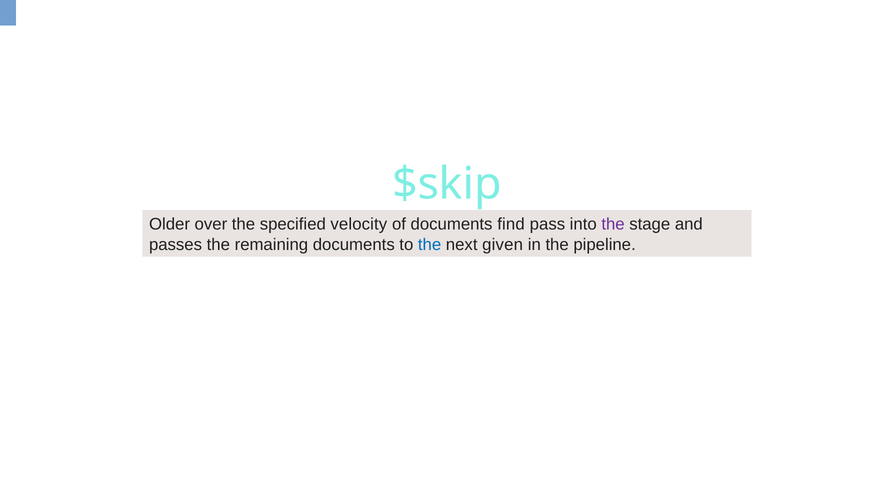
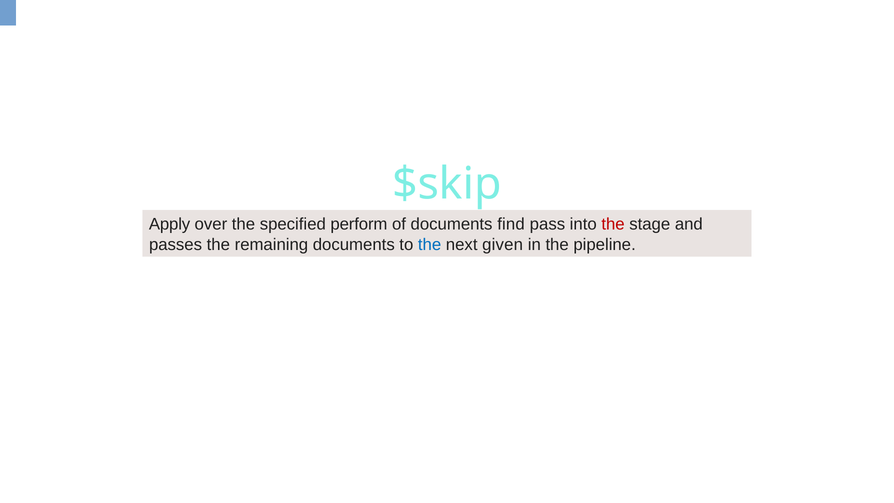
Older: Older -> Apply
velocity: velocity -> perform
the at (613, 224) colour: purple -> red
